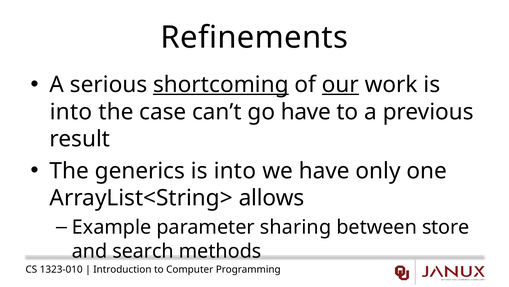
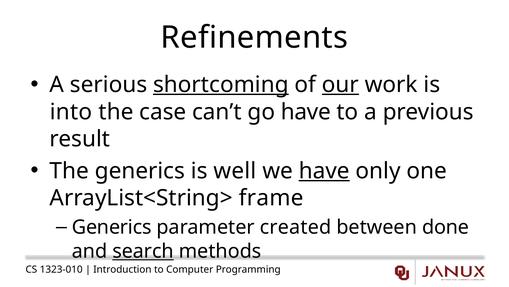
into at (235, 171): into -> well
have at (324, 171) underline: none -> present
allows: allows -> frame
Example at (112, 227): Example -> Generics
sharing: sharing -> created
store: store -> done
search underline: none -> present
